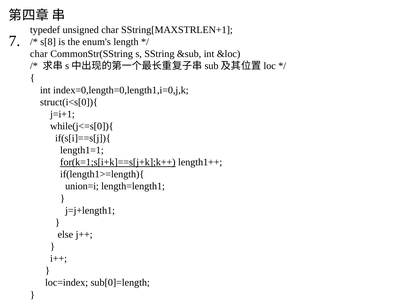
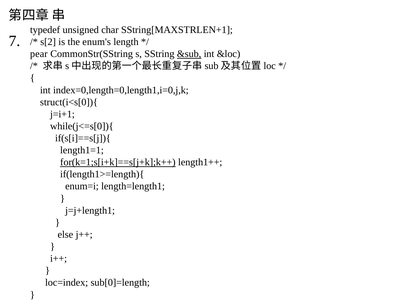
s[8: s[8 -> s[2
char at (39, 54): char -> pear
&sub underline: none -> present
union=i: union=i -> enum=i
